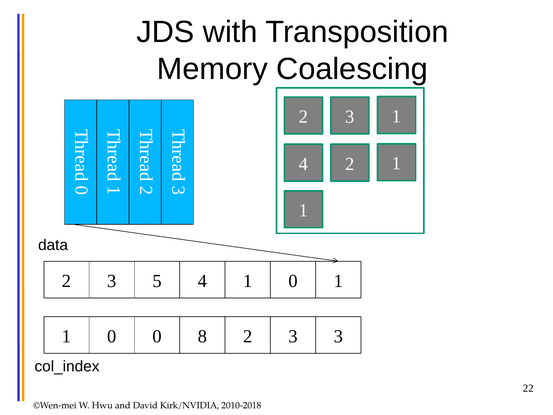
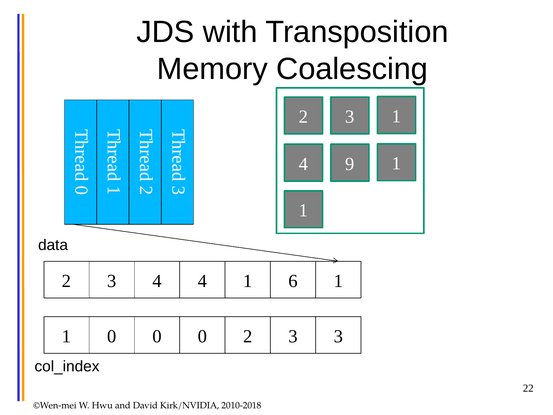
4 2: 2 -> 9
3 5: 5 -> 4
4 1 0: 0 -> 6
0 0 8: 8 -> 0
